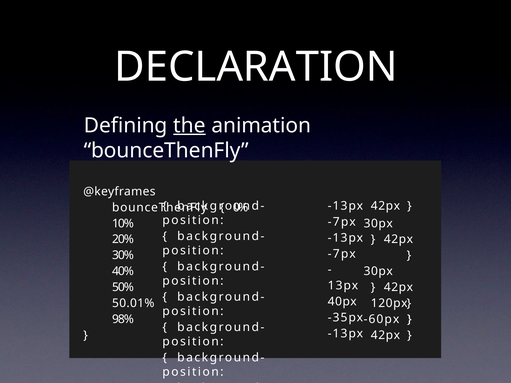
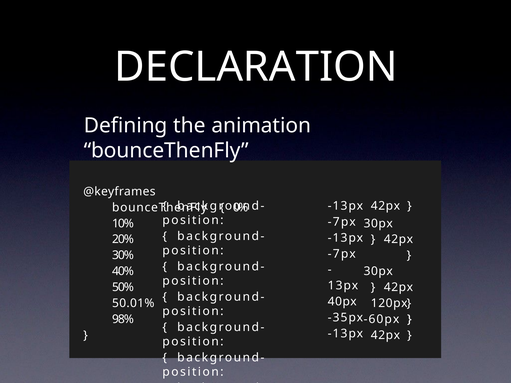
the underline: present -> none
